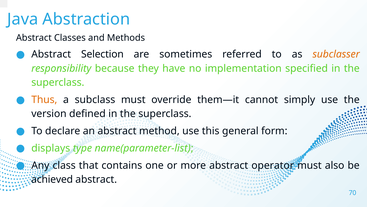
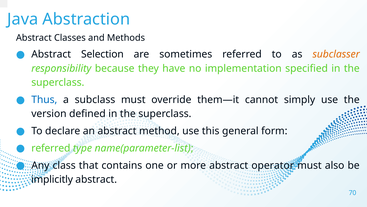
Thus colour: orange -> blue
displays at (51, 148): displays -> referred
achieved: achieved -> implicitly
